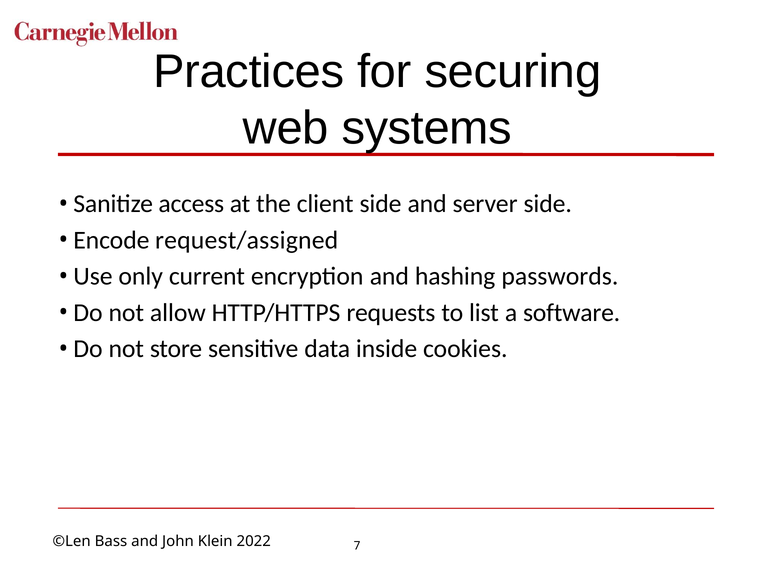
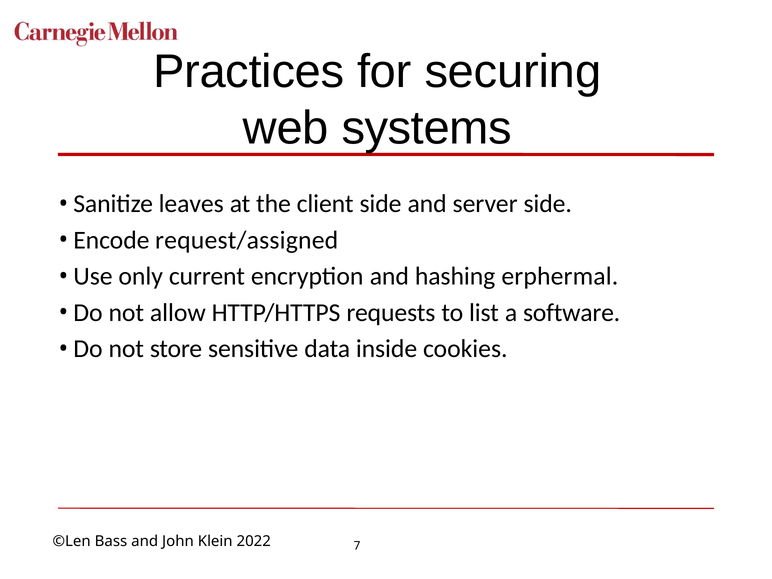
access: access -> leaves
passwords: passwords -> erphermal
